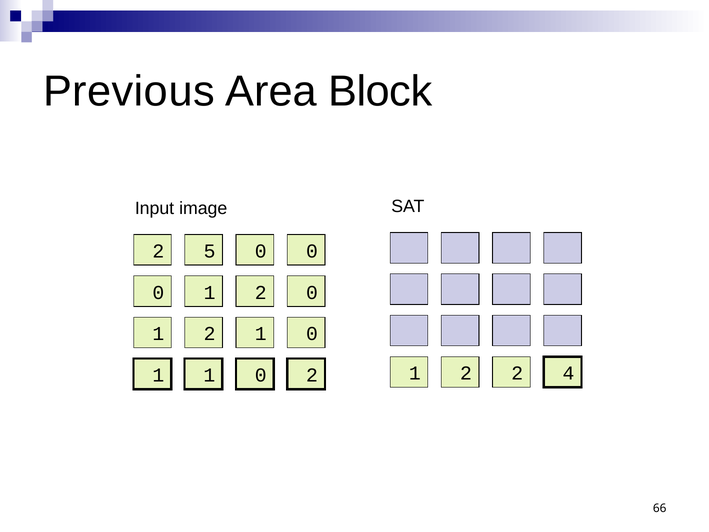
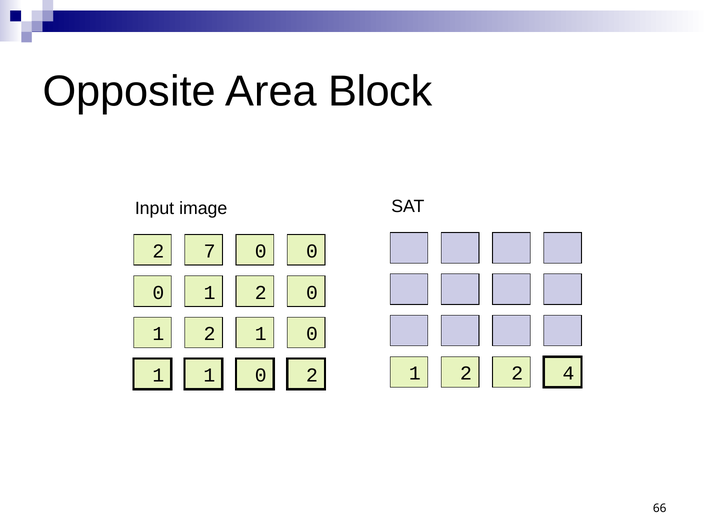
Previous: Previous -> Opposite
5: 5 -> 7
